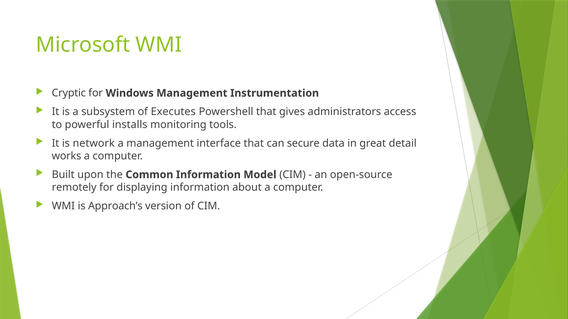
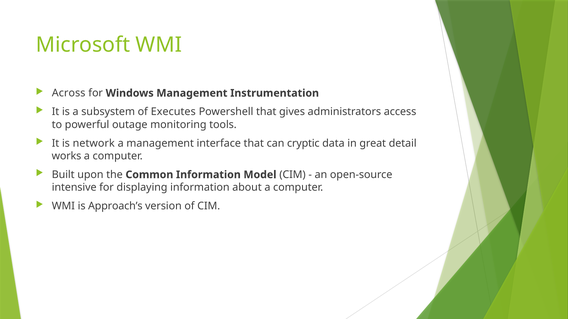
Cryptic: Cryptic -> Across
installs: installs -> outage
secure: secure -> cryptic
remotely: remotely -> intensive
